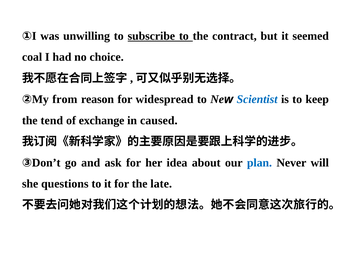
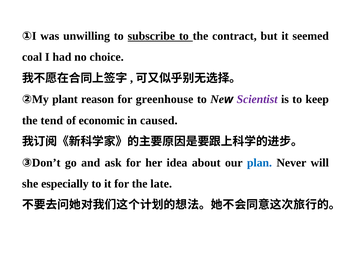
from: from -> plant
widespread: widespread -> greenhouse
Scientist colour: blue -> purple
exchange: exchange -> economic
questions: questions -> especially
